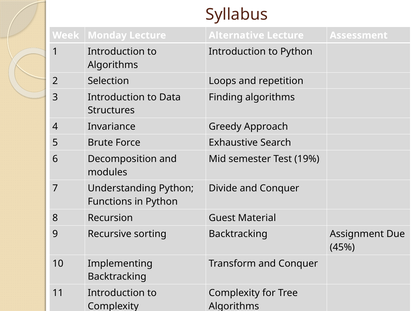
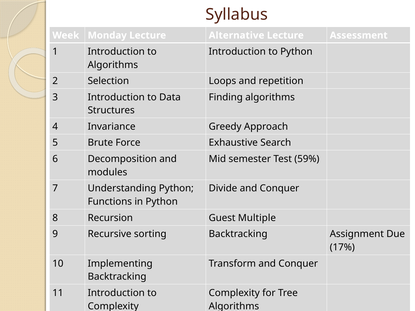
19%: 19% -> 59%
Material: Material -> Multiple
45%: 45% -> 17%
